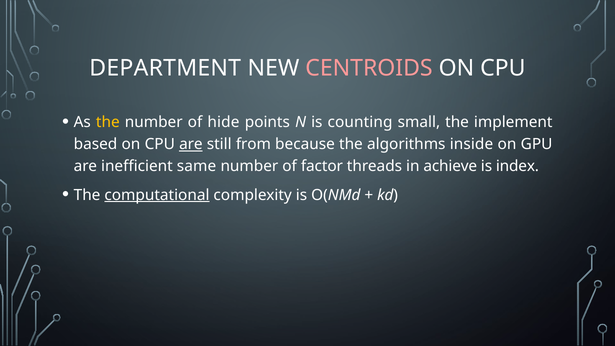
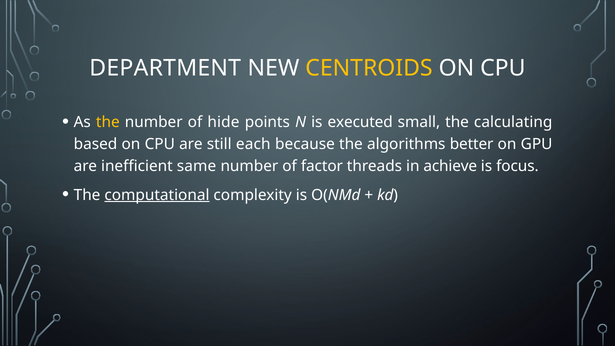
CENTROIDS colour: pink -> yellow
counting: counting -> executed
implement: implement -> calculating
are at (191, 144) underline: present -> none
from: from -> each
inside: inside -> better
index: index -> focus
